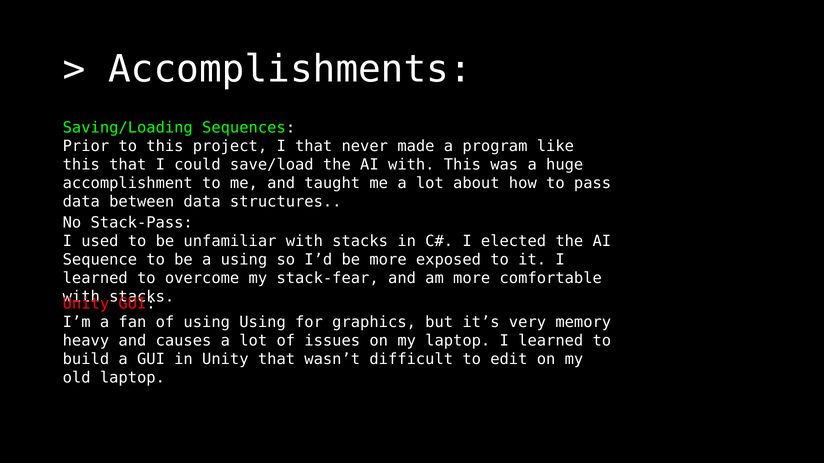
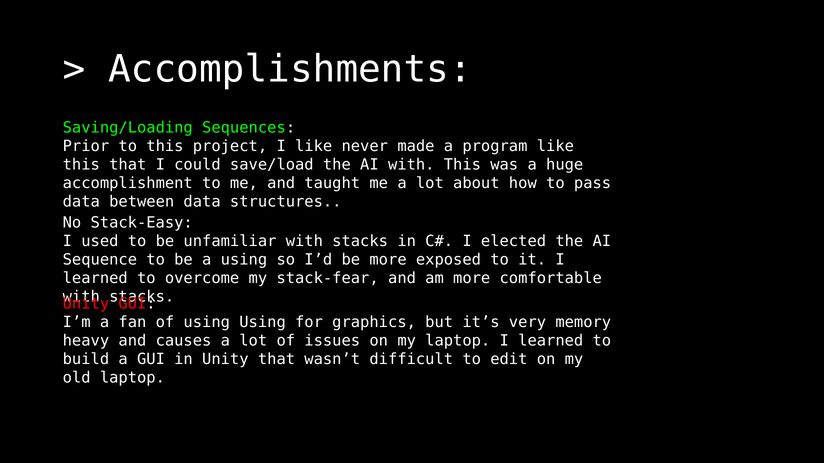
I that: that -> like
Stack-Pass: Stack-Pass -> Stack-Easy
